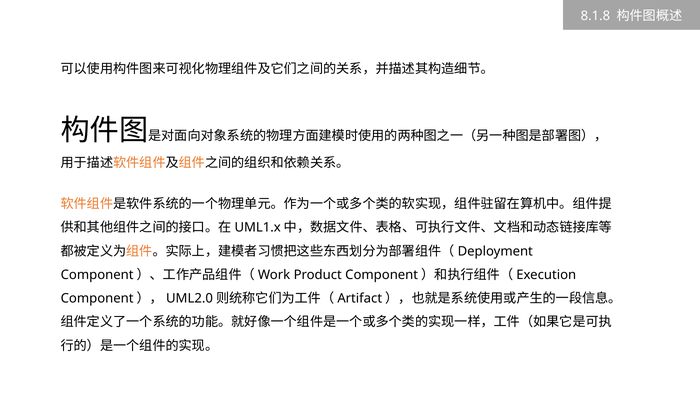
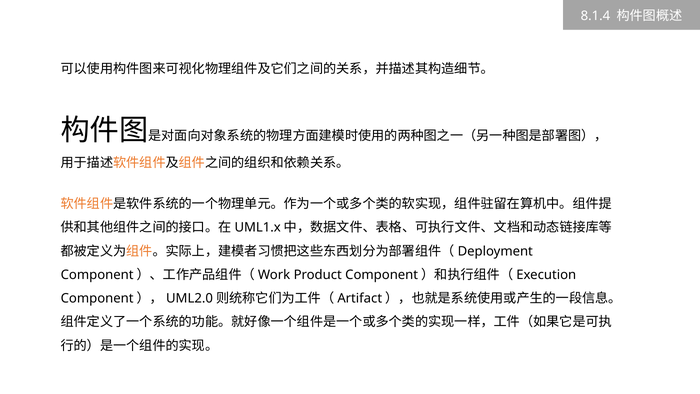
8.1.8: 8.1.8 -> 8.1.4
